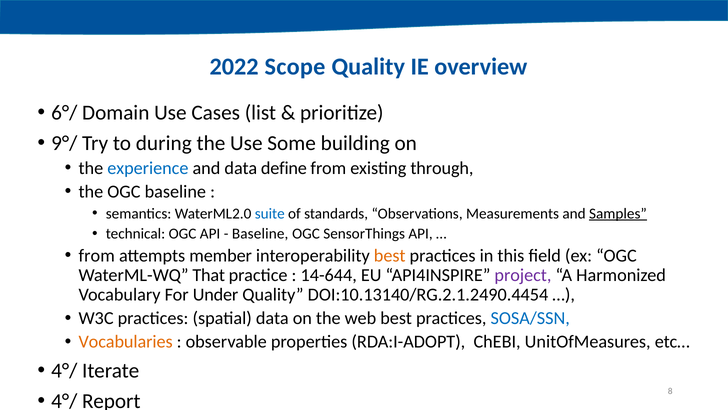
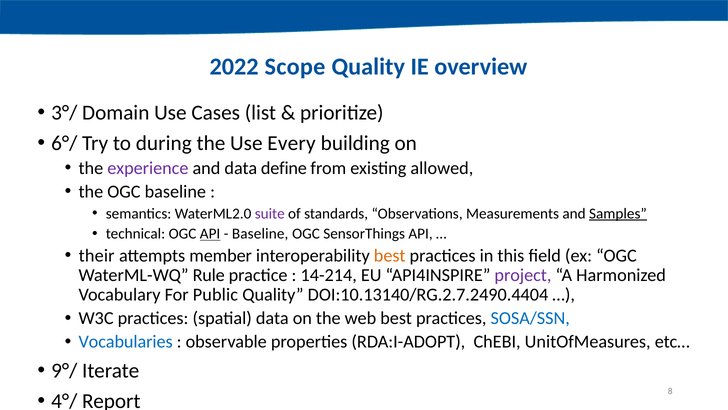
6°/: 6°/ -> 3°/
9°/: 9°/ -> 6°/
Some: Some -> Every
experience colour: blue -> purple
through: through -> allowed
suite colour: blue -> purple
API at (210, 233) underline: none -> present
from at (97, 255): from -> their
That: That -> Rule
14-644: 14-644 -> 14-214
Under: Under -> Public
DOI:10.13140/RG.2.1.2490.4454: DOI:10.13140/RG.2.1.2490.4454 -> DOI:10.13140/RG.2.7.2490.4404
Vocabularies colour: orange -> blue
4°/ at (64, 370): 4°/ -> 9°/
